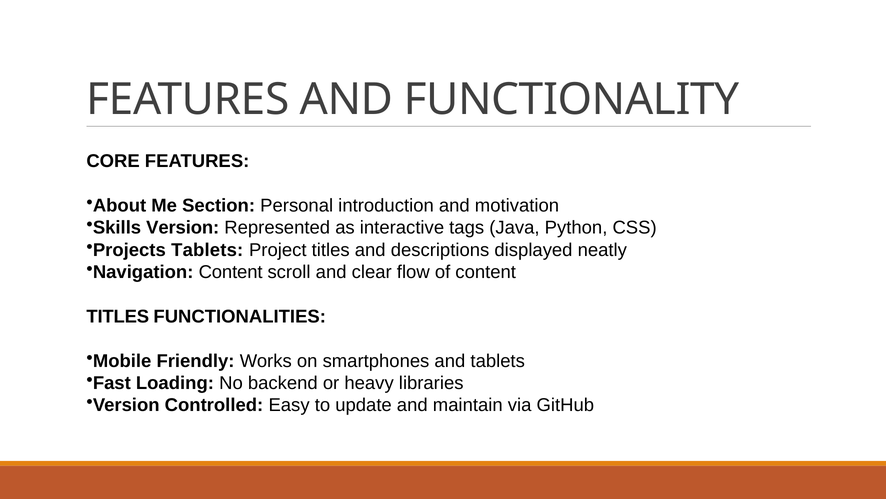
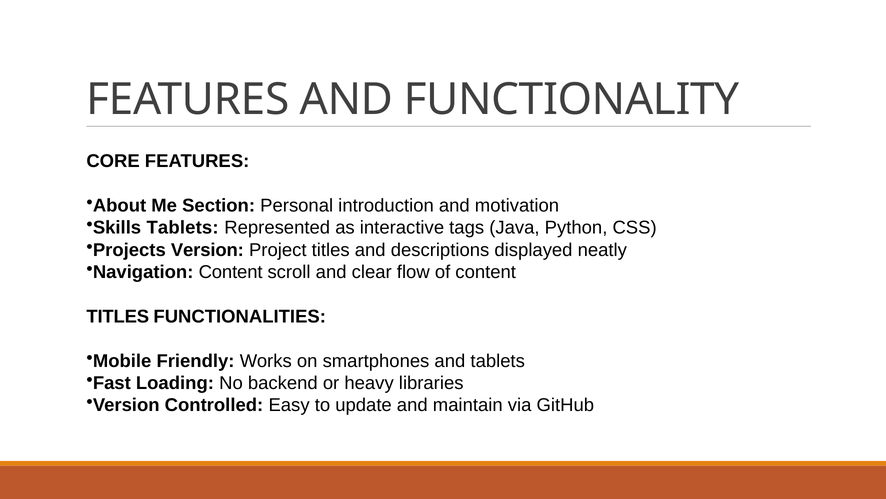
Skills Version: Version -> Tablets
Projects Tablets: Tablets -> Version
